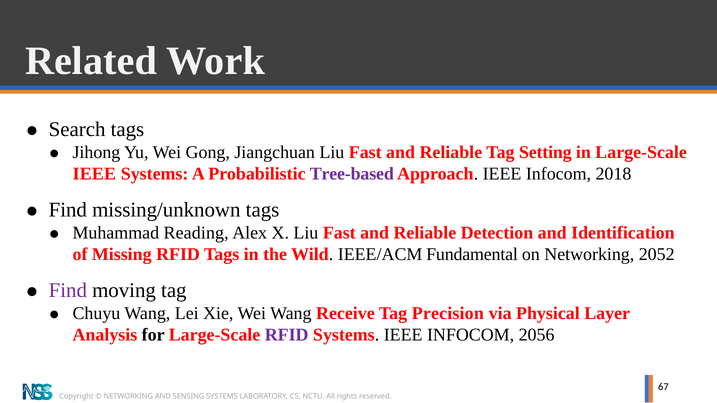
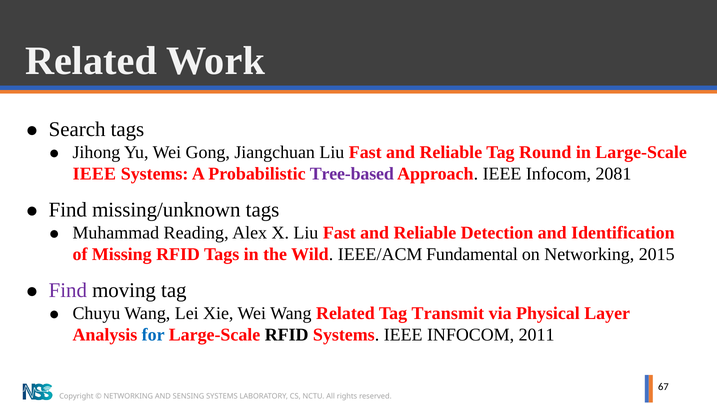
Setting: Setting -> Round
2018: 2018 -> 2081
2052: 2052 -> 2015
Wang Receive: Receive -> Related
Precision: Precision -> Transmit
for colour: black -> blue
RFID at (287, 335) colour: purple -> black
2056: 2056 -> 2011
